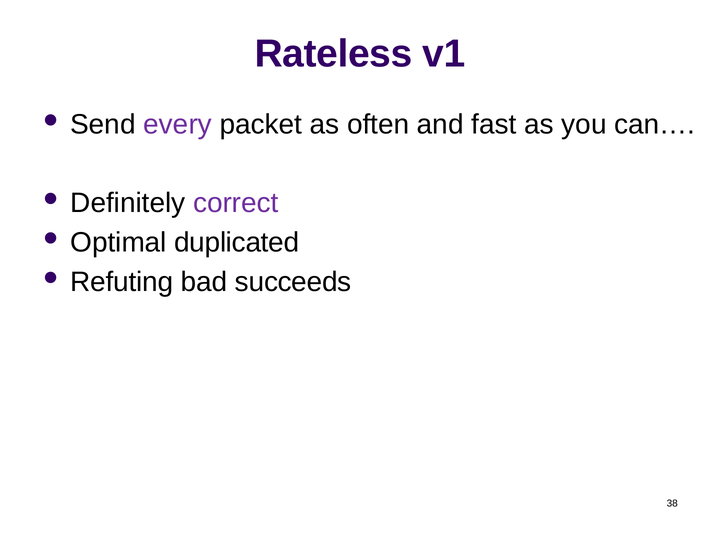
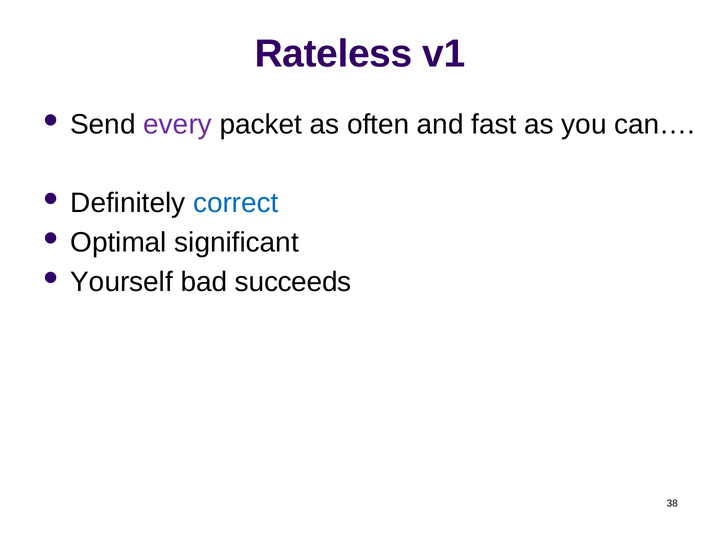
correct colour: purple -> blue
duplicated: duplicated -> significant
Refuting: Refuting -> Yourself
